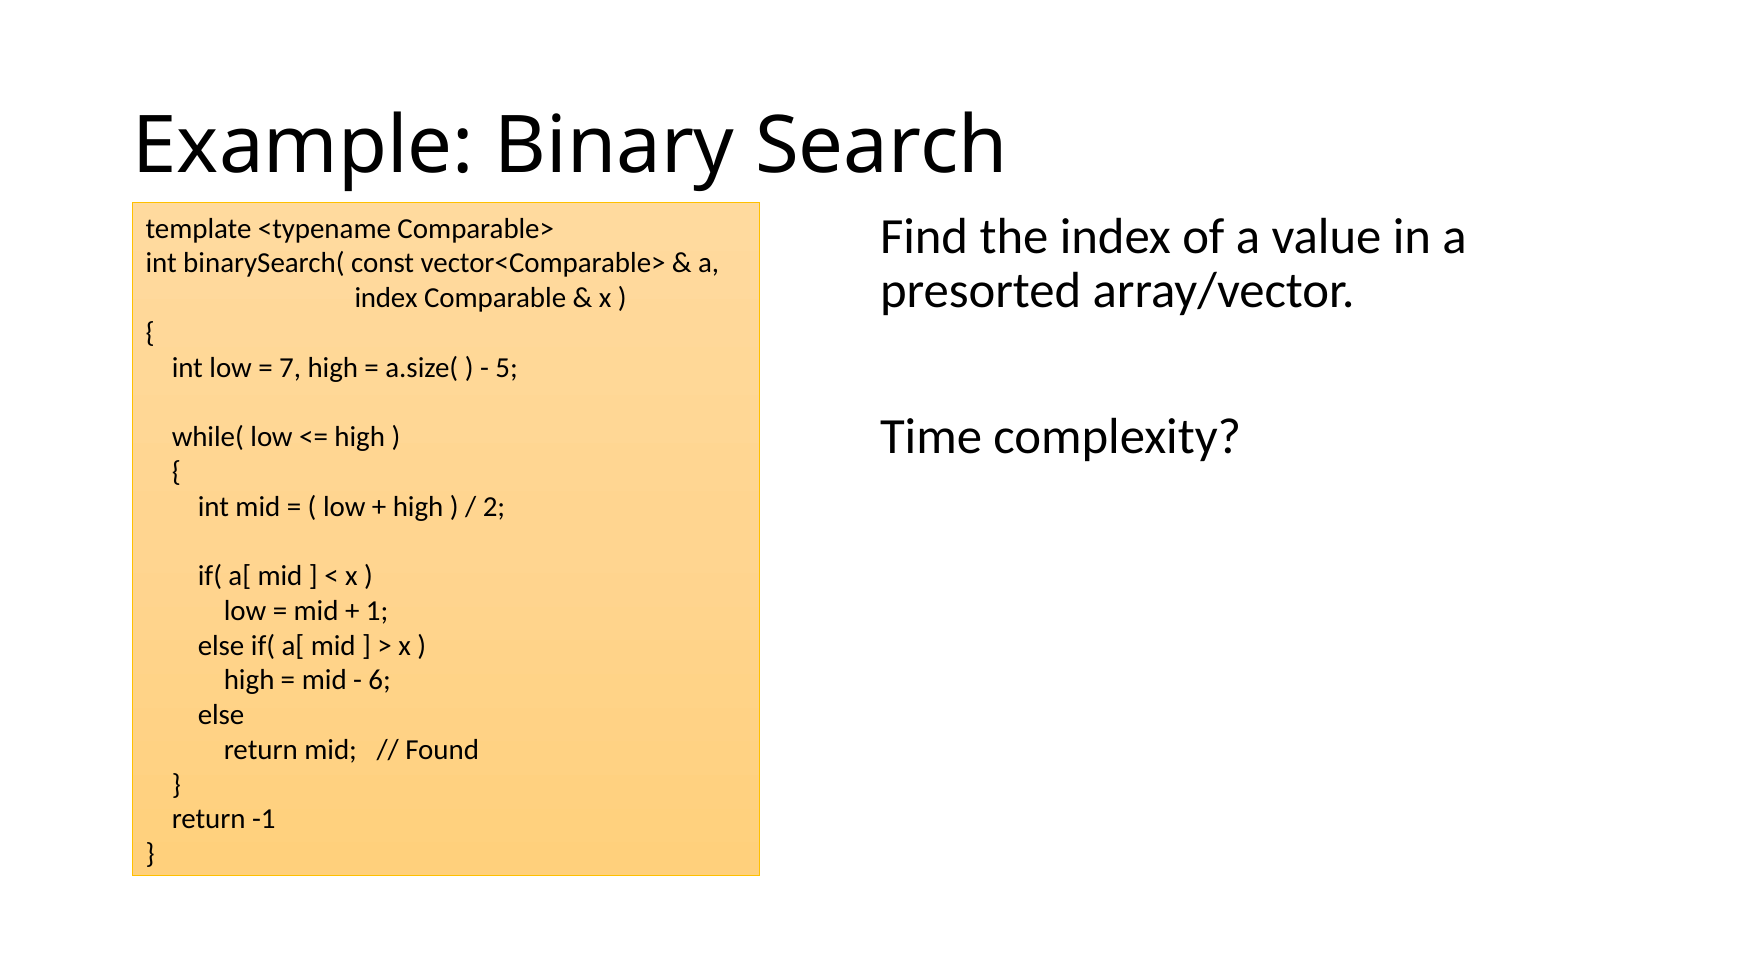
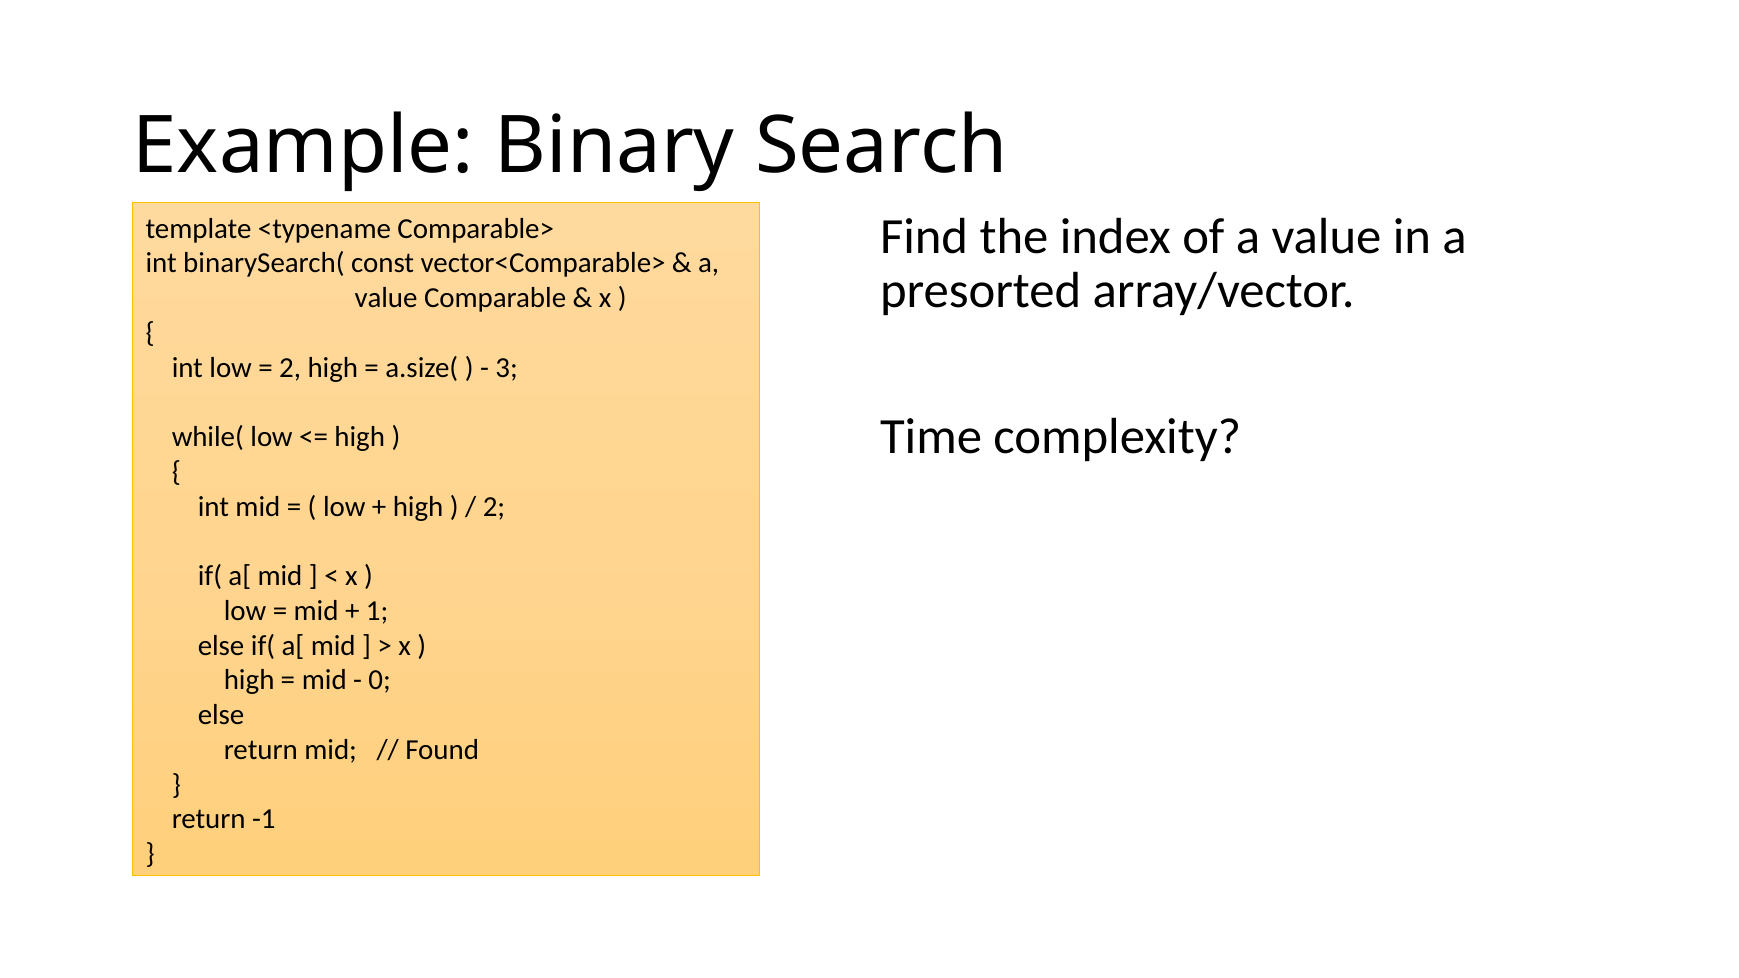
index at (386, 298): index -> value
7 at (290, 368): 7 -> 2
5: 5 -> 3
6: 6 -> 0
